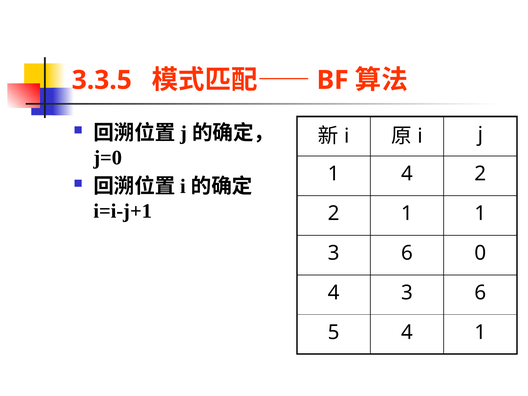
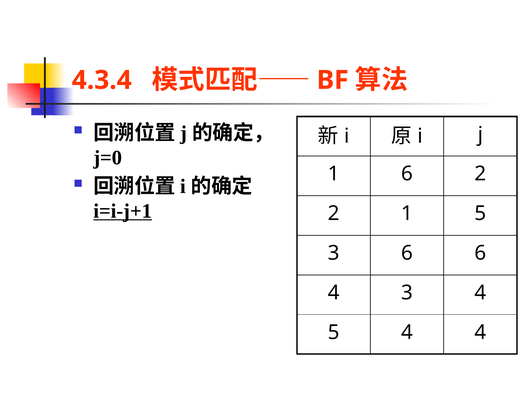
3.3.5: 3.3.5 -> 4.3.4
1 4: 4 -> 6
i=i-j+1 underline: none -> present
1 1: 1 -> 5
6 0: 0 -> 6
4 3 6: 6 -> 4
4 1: 1 -> 4
